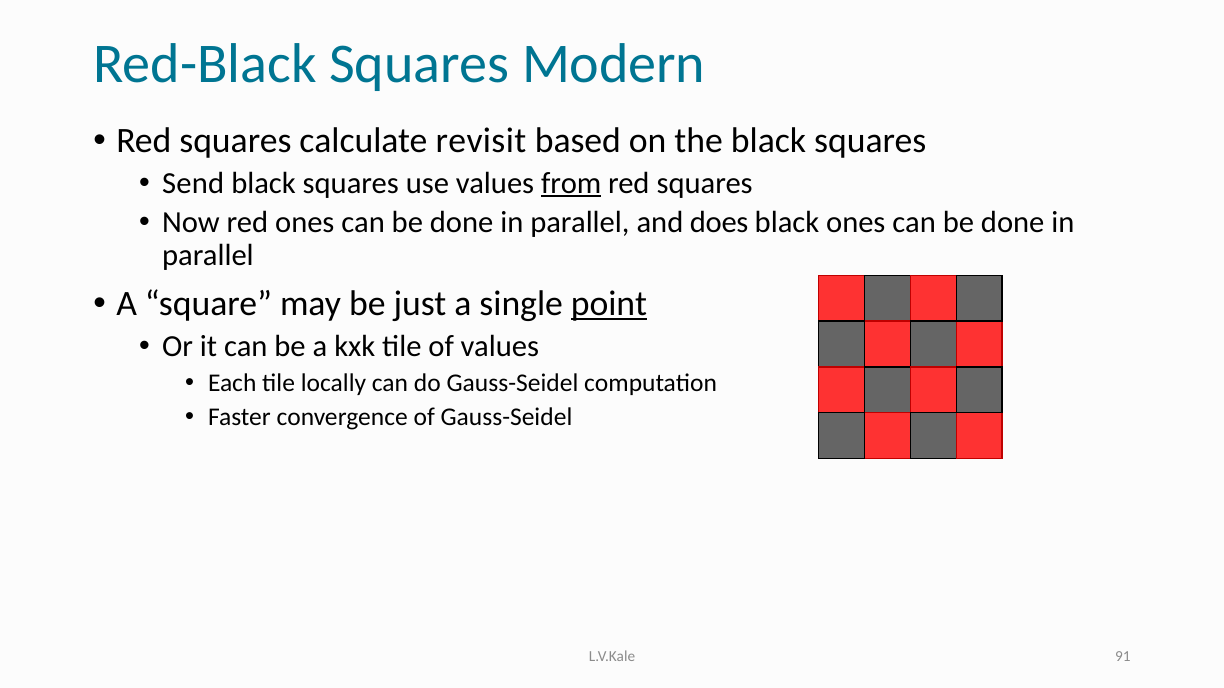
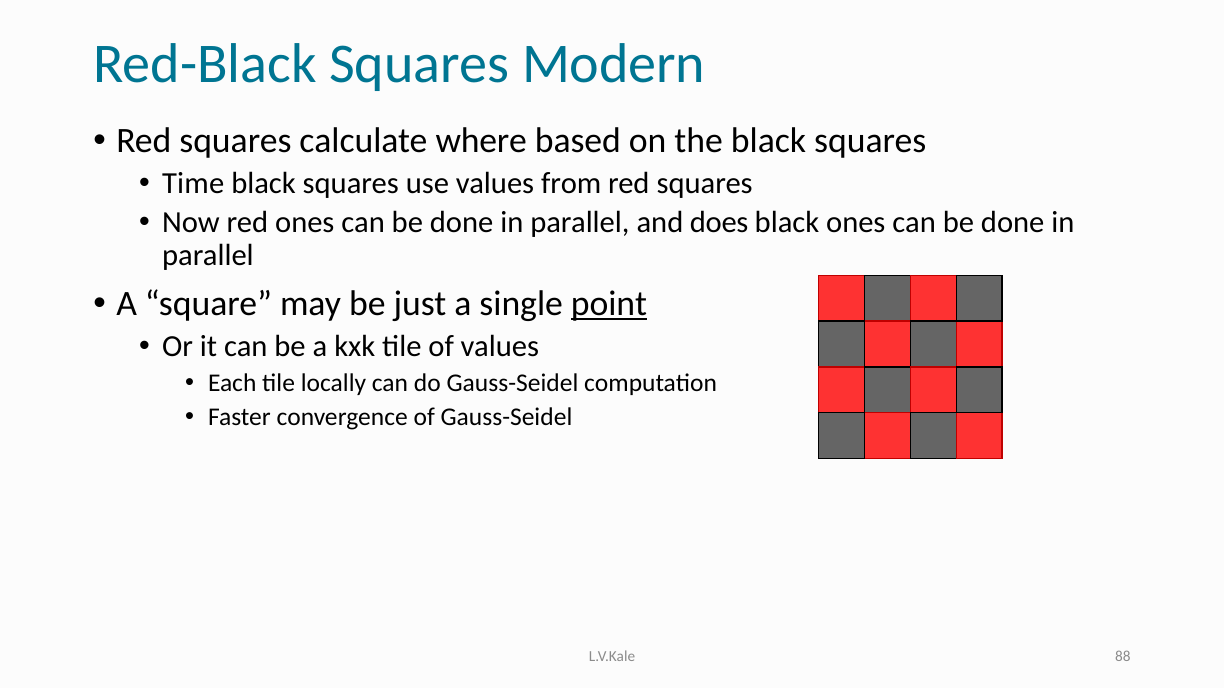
revisit: revisit -> where
Send: Send -> Time
from underline: present -> none
91: 91 -> 88
